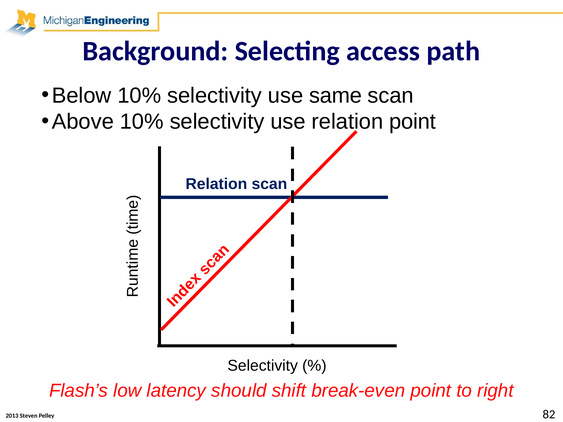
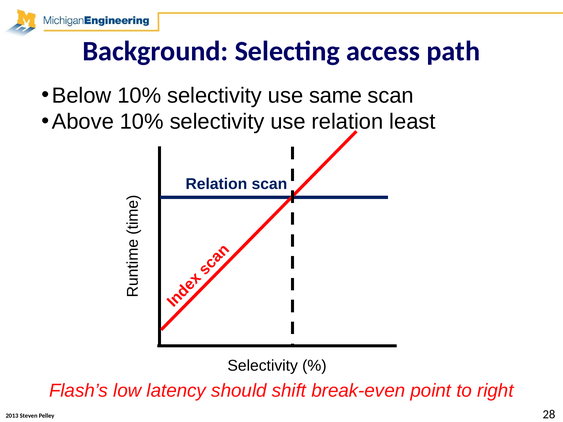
point at (413, 122): point -> least
82: 82 -> 28
